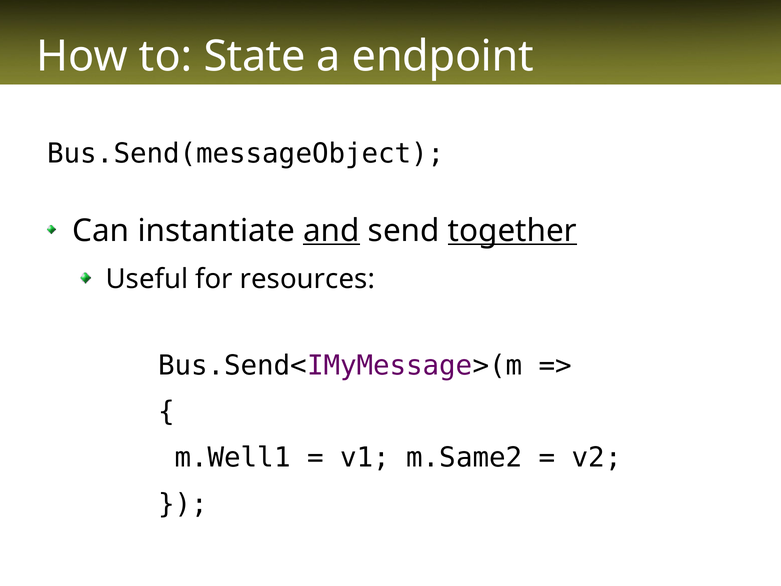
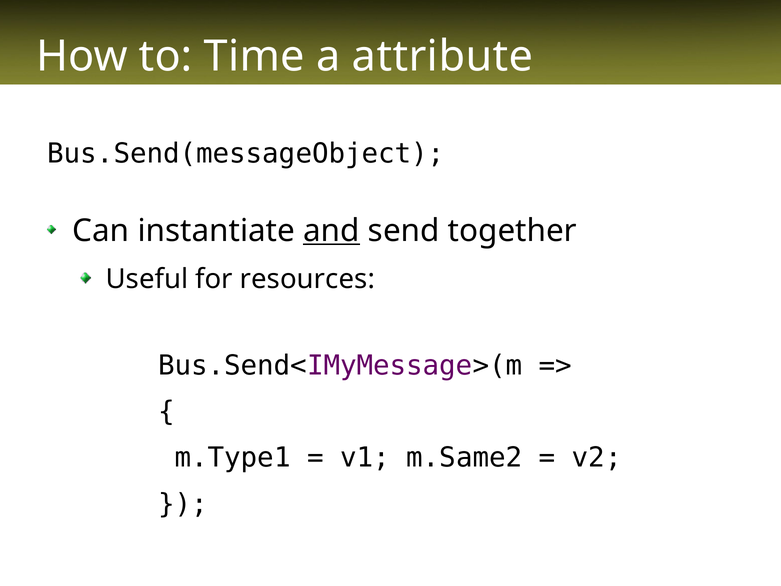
State: State -> Time
endpoint: endpoint -> attribute
together underline: present -> none
m.Well1: m.Well1 -> m.Type1
